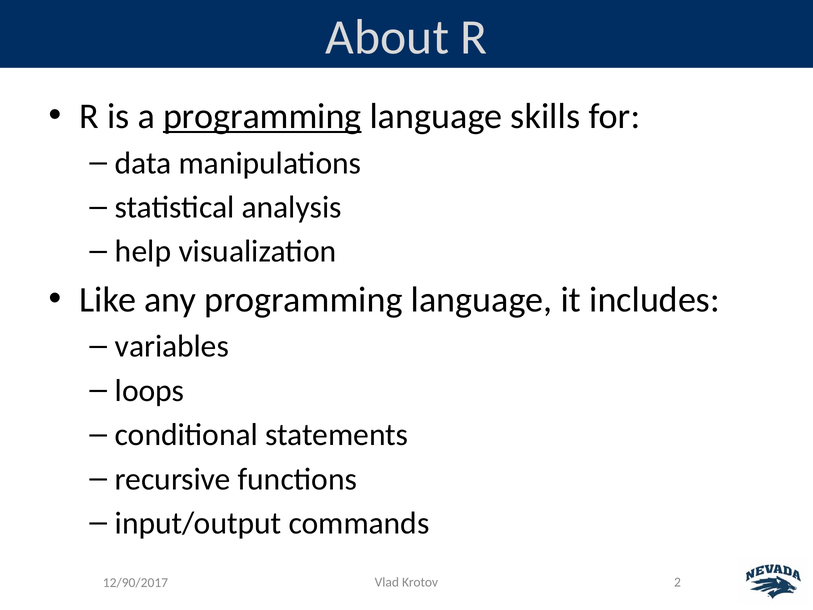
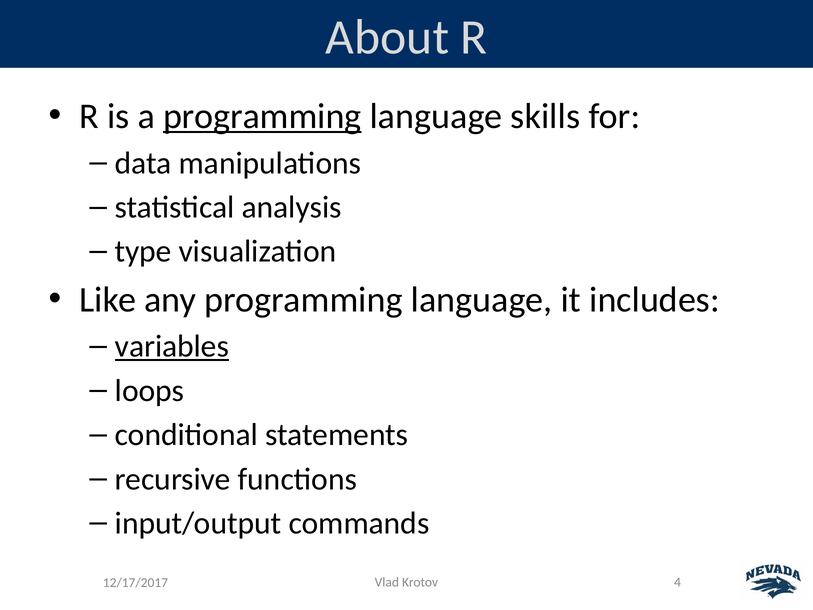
help: help -> type
variables underline: none -> present
2: 2 -> 4
12/90/2017: 12/90/2017 -> 12/17/2017
